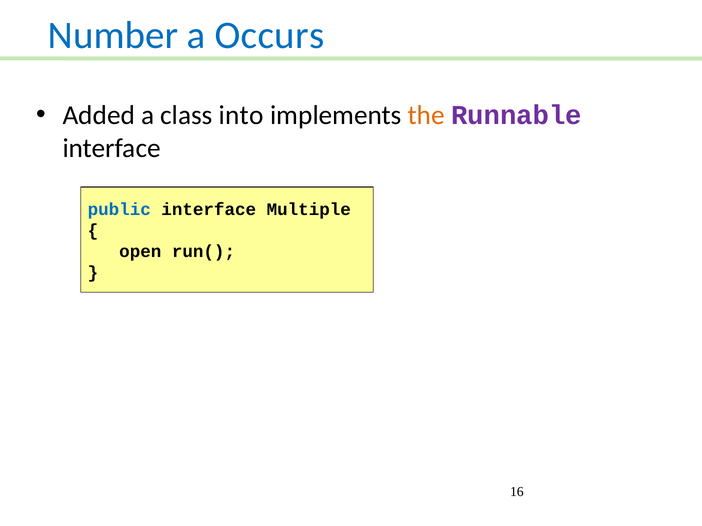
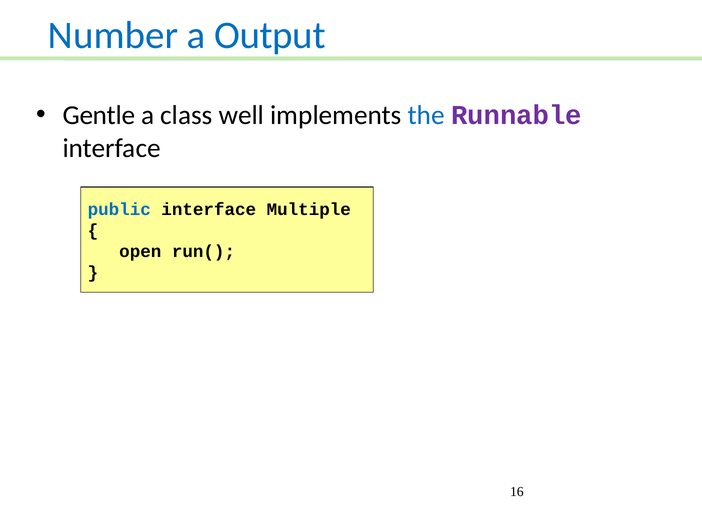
Occurs: Occurs -> Output
Added: Added -> Gentle
into: into -> well
the colour: orange -> blue
